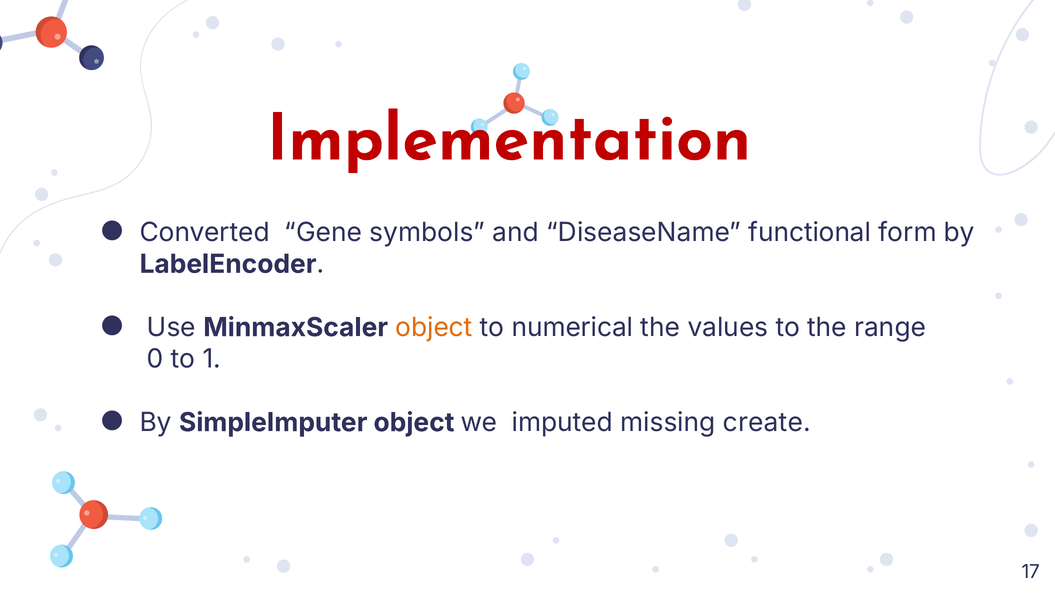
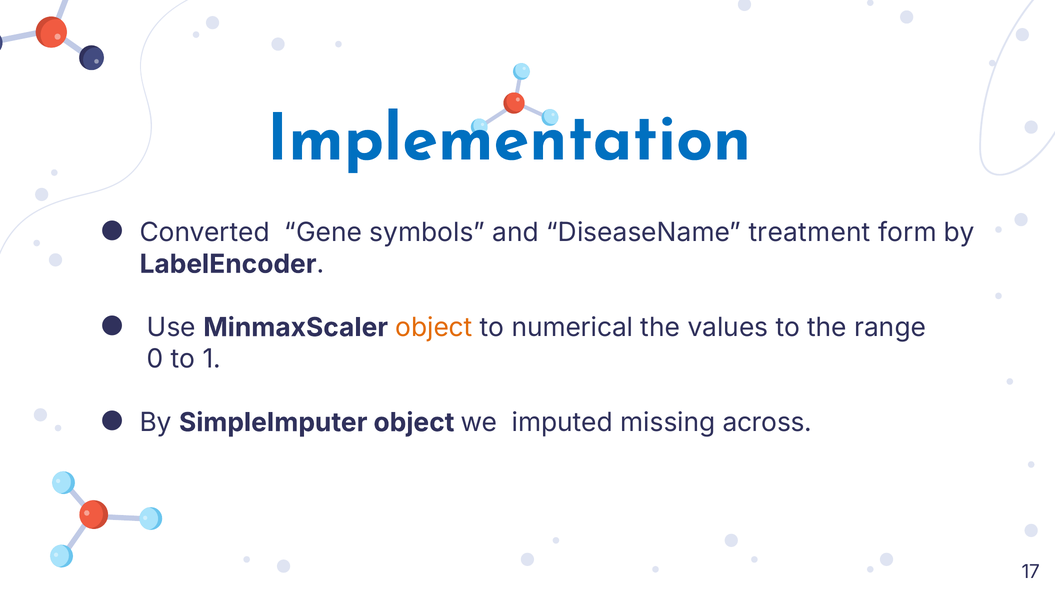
Implementation colour: red -> blue
functional: functional -> treatment
create: create -> across
